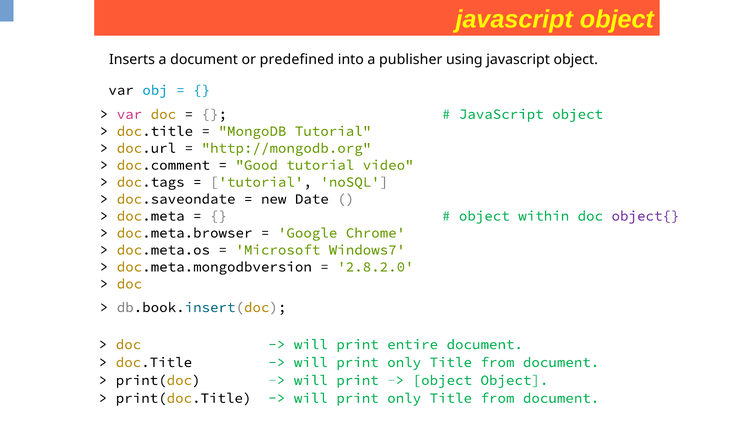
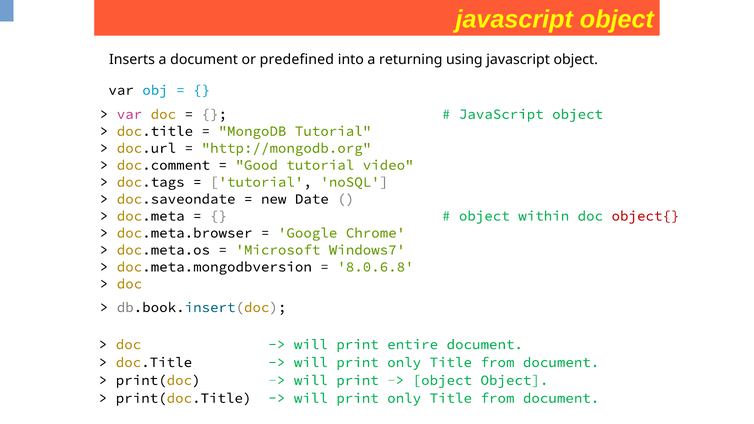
publisher: publisher -> returning
object{ colour: purple -> red
2.8.2.0: 2.8.2.0 -> 8.0.6.8
